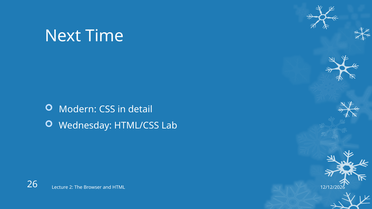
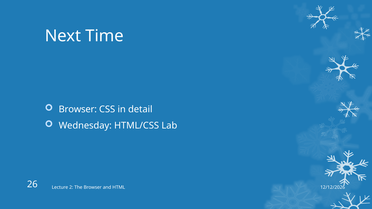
Modern at (78, 110): Modern -> Browser
